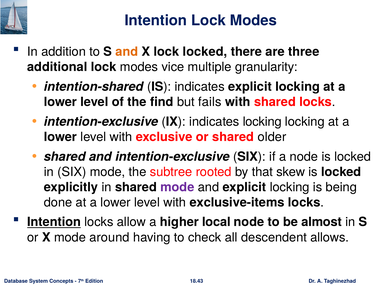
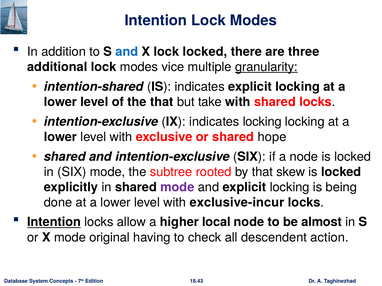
and at (127, 52) colour: orange -> blue
granularity underline: none -> present
the find: find -> that
fails: fails -> take
older: older -> hope
exclusive-items: exclusive-items -> exclusive-incur
around: around -> original
allows: allows -> action
